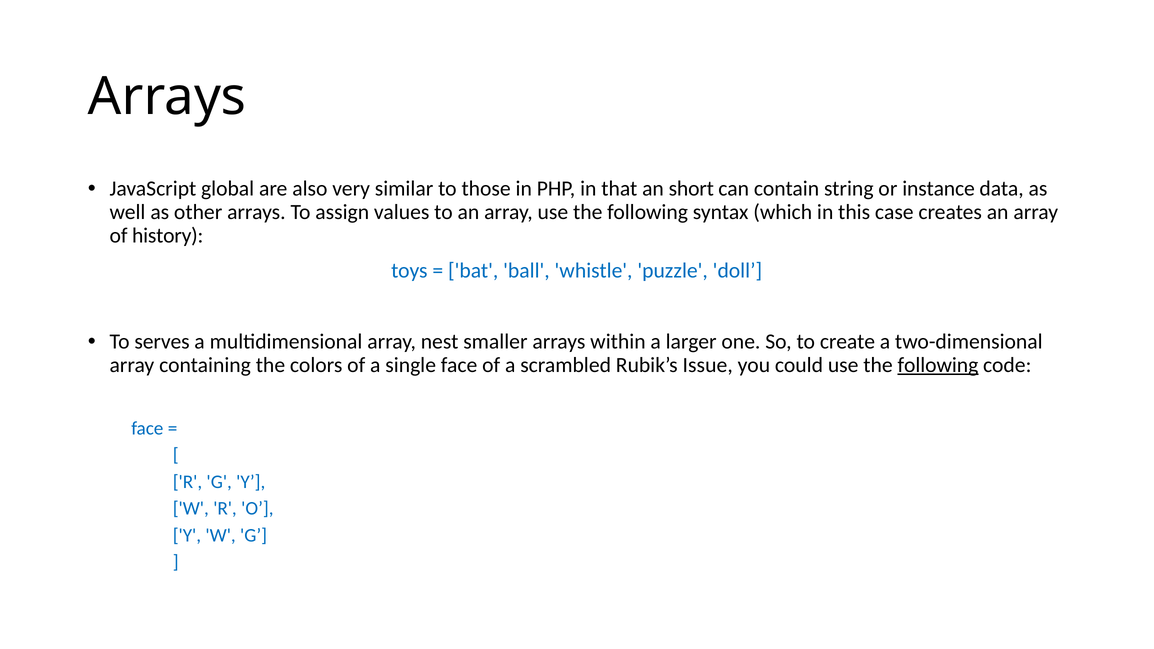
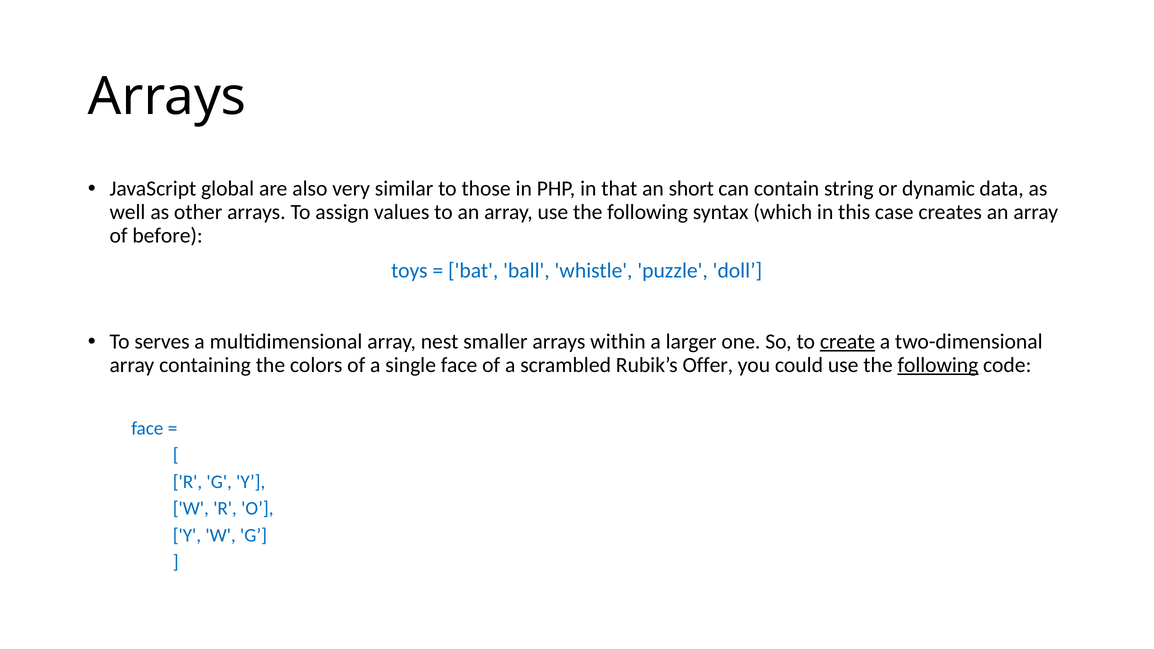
instance: instance -> dynamic
history: history -> before
create underline: none -> present
Issue: Issue -> Offer
